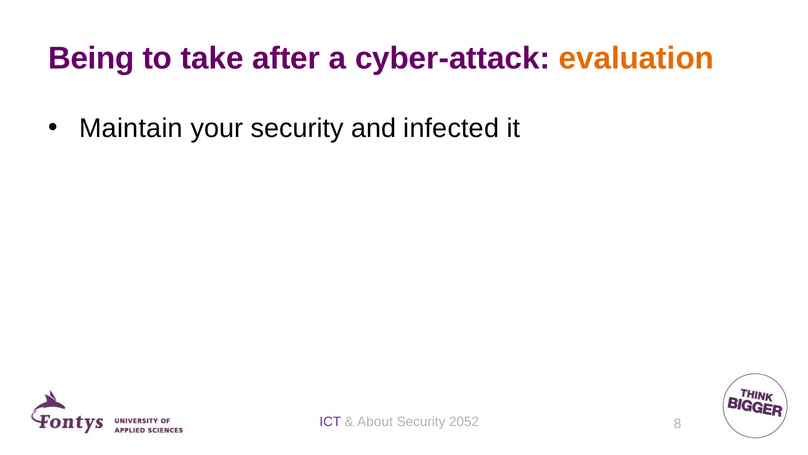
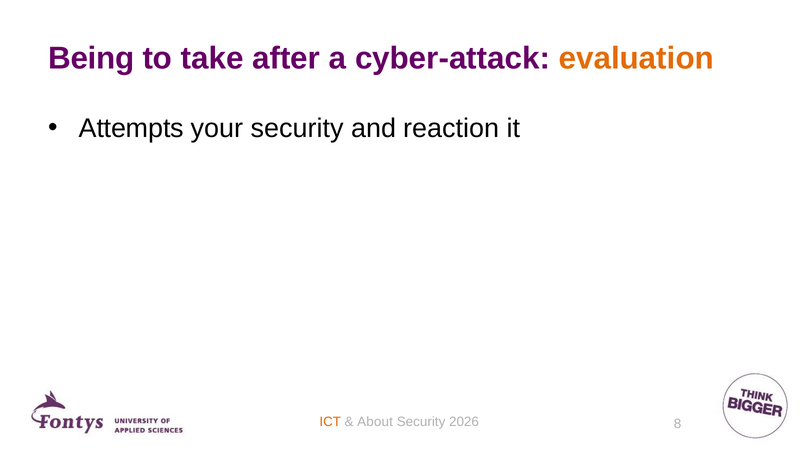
Maintain: Maintain -> Attempts
infected: infected -> reaction
ICT colour: purple -> orange
2052: 2052 -> 2026
